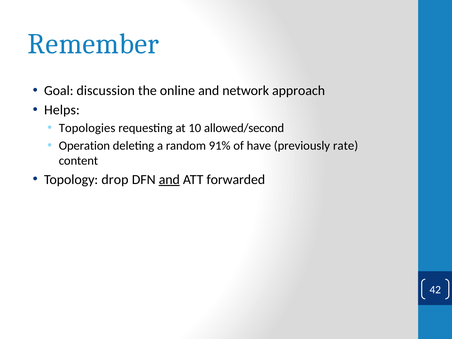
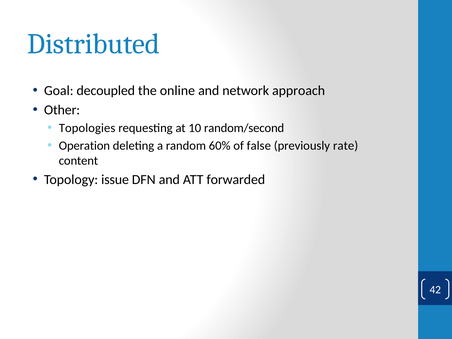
Remember: Remember -> Distributed
discussion: discussion -> decoupled
Helps: Helps -> Other
allowed/second: allowed/second -> random/second
91%: 91% -> 60%
have: have -> false
drop: drop -> issue
and at (169, 179) underline: present -> none
